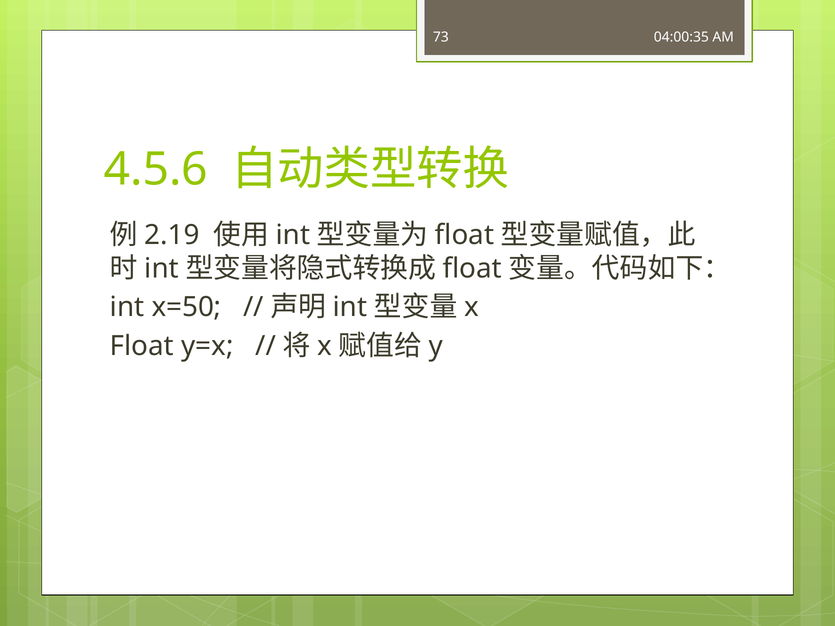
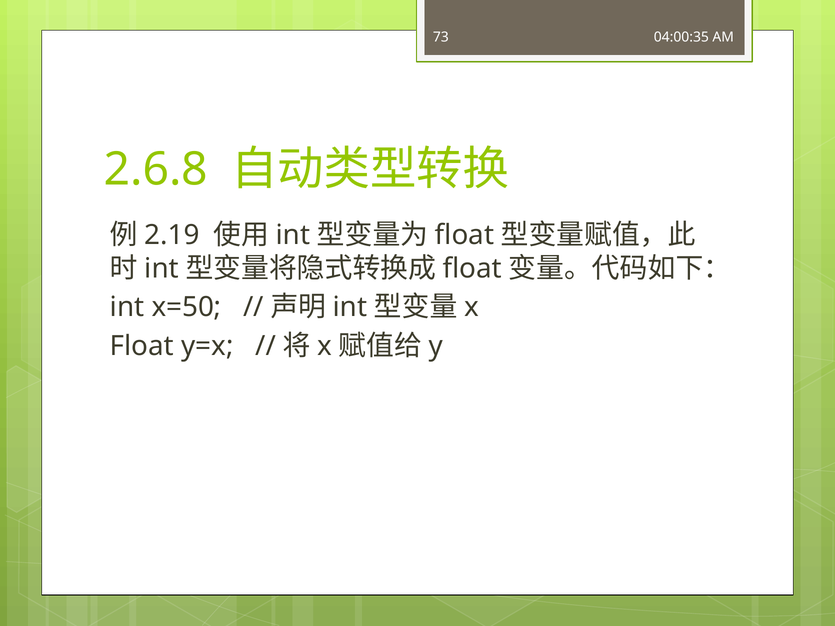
4.5.6: 4.5.6 -> 2.6.8
